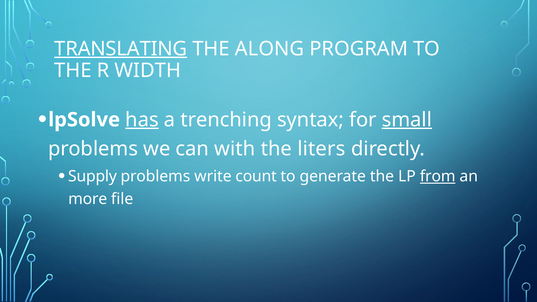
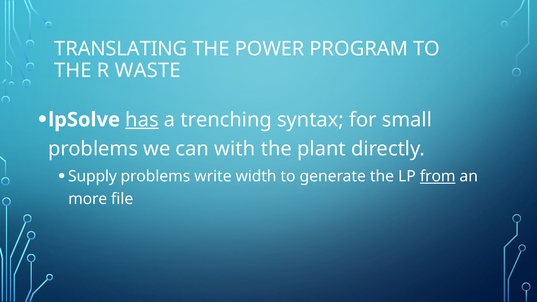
TRANSLATING underline: present -> none
ALONG: ALONG -> POWER
WIDTH: WIDTH -> WASTE
small underline: present -> none
liters: liters -> plant
count: count -> width
